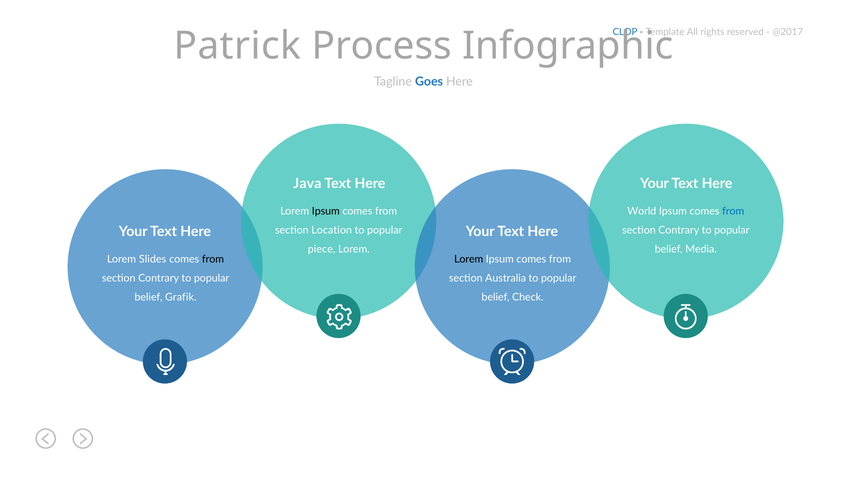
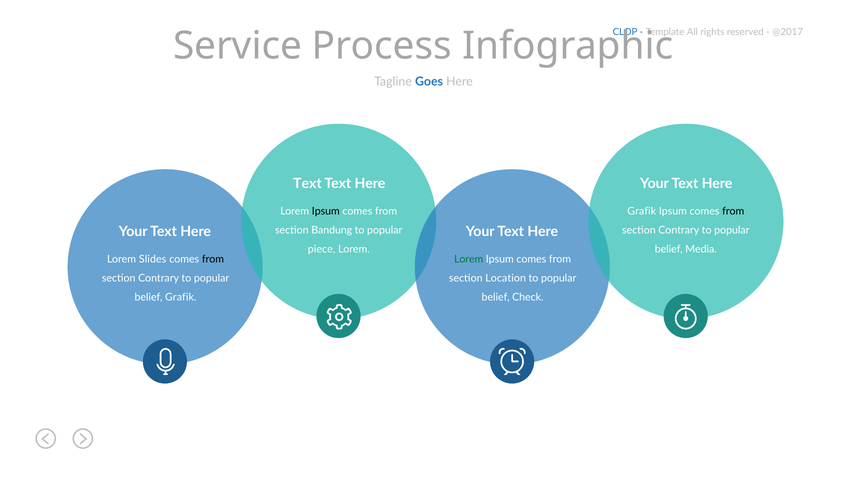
Patrick: Patrick -> Service
Java at (307, 184): Java -> Text
World at (642, 211): World -> Grafik
from at (733, 211) colour: blue -> black
Location: Location -> Bandung
Lorem at (469, 259) colour: black -> green
Australia: Australia -> Location
